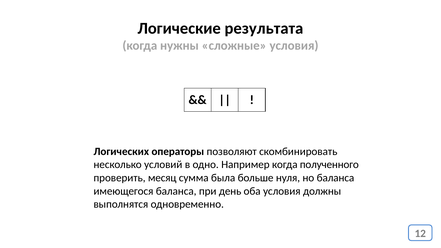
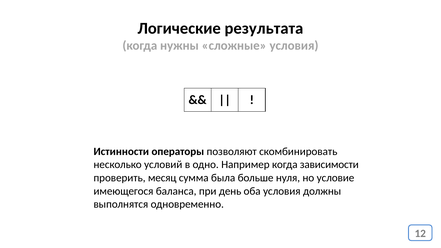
Логических: Логических -> Истинности
полученного: полученного -> зависимости
но баланса: баланса -> условие
